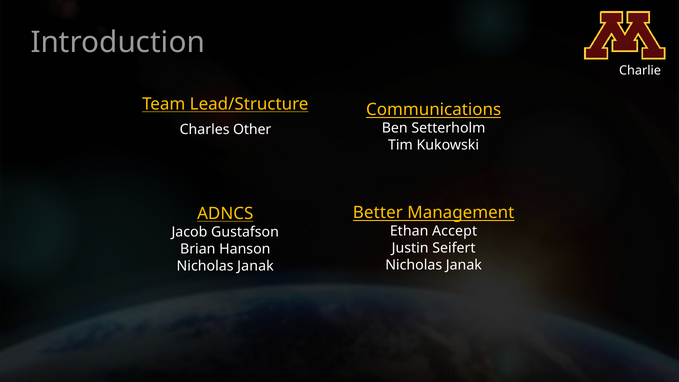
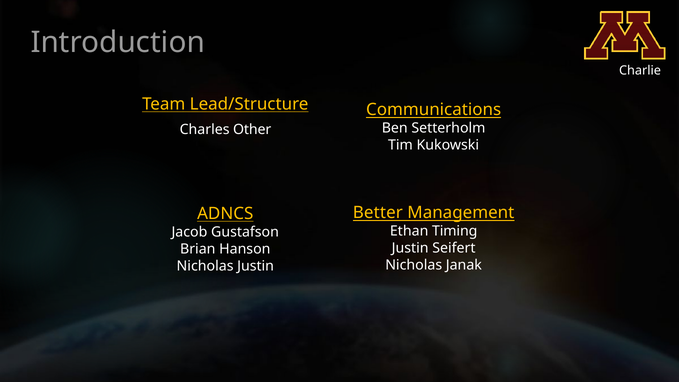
Accept: Accept -> Timing
Janak at (255, 266): Janak -> Justin
